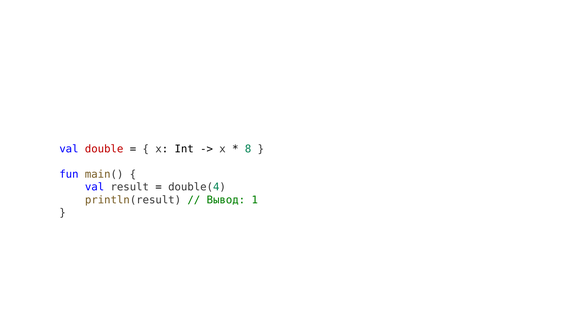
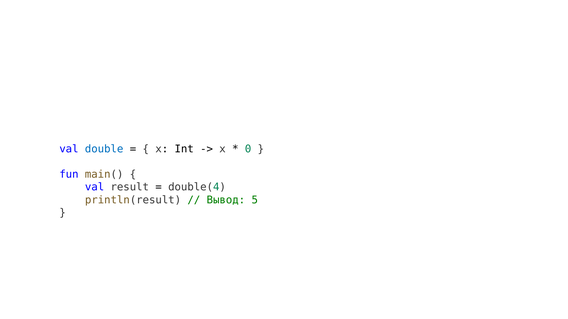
double colour: red -> blue
8: 8 -> 0
1: 1 -> 5
